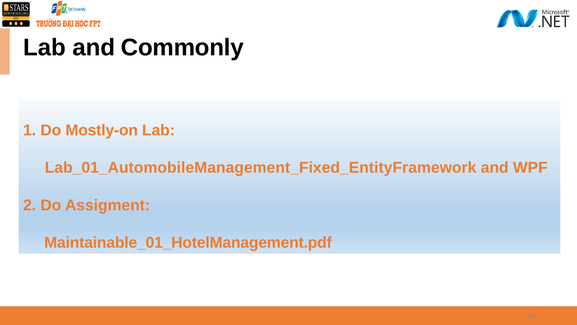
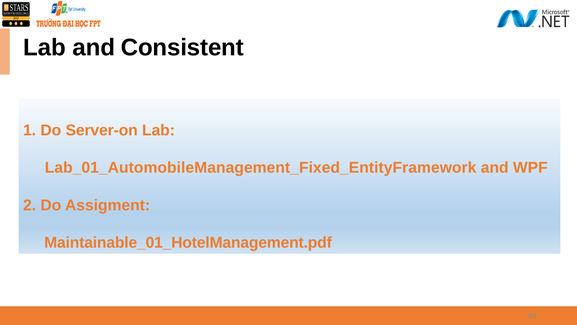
Commonly: Commonly -> Consistent
Mostly-on: Mostly-on -> Server-on
